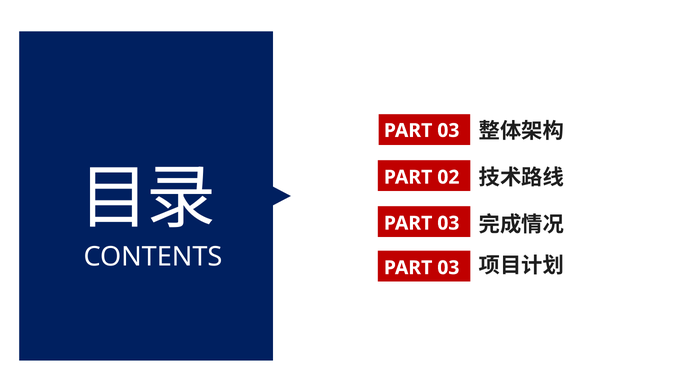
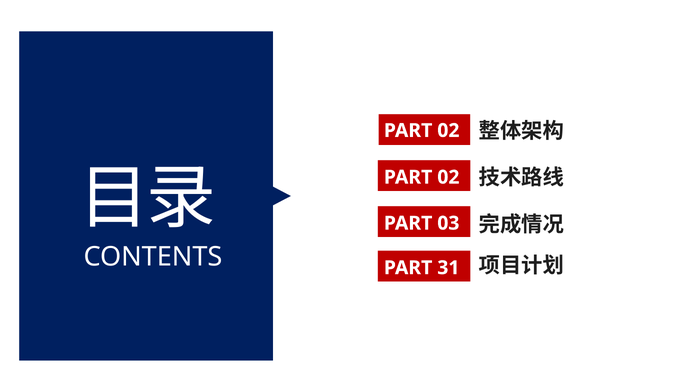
03 at (448, 131): 03 -> 02
03 at (448, 268): 03 -> 31
